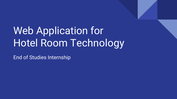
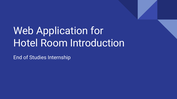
Technology: Technology -> Introduction
